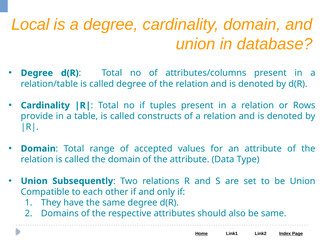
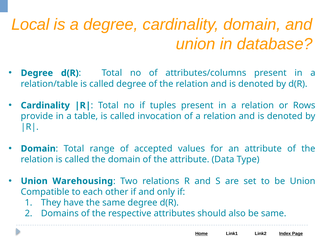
constructs: constructs -> invocation
Subsequently: Subsequently -> Warehousing
